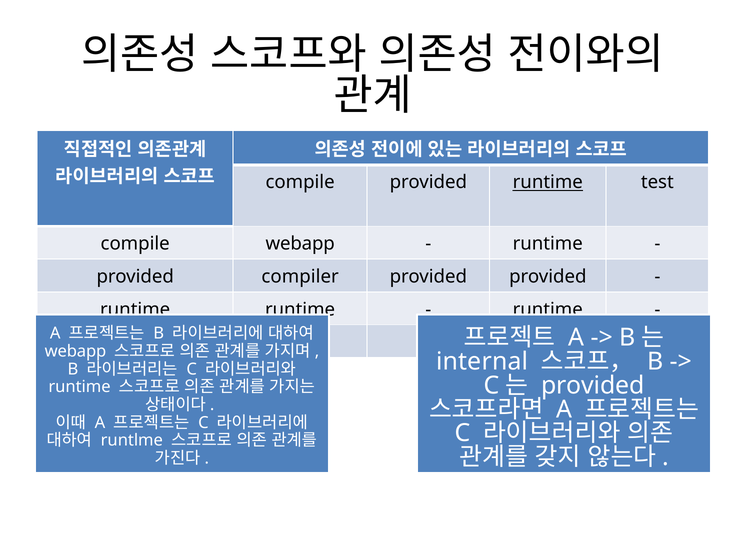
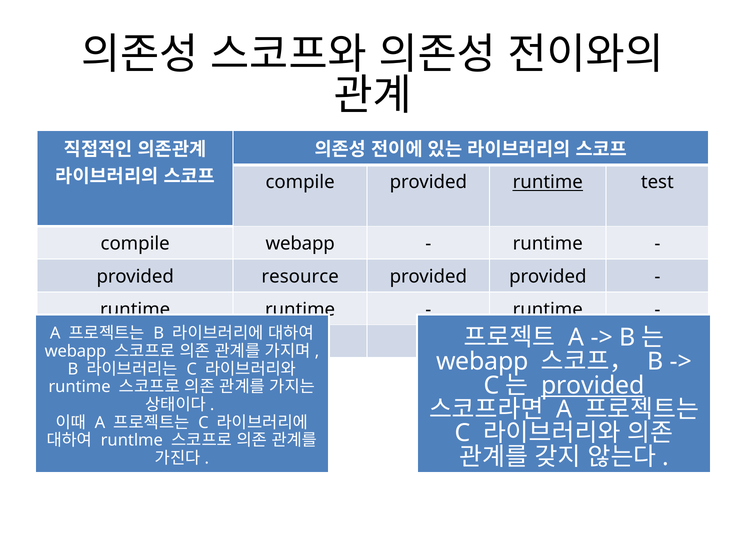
compiler: compiler -> resource
internal at (482, 362): internal -> webapp
provided at (593, 386) underline: none -> present
